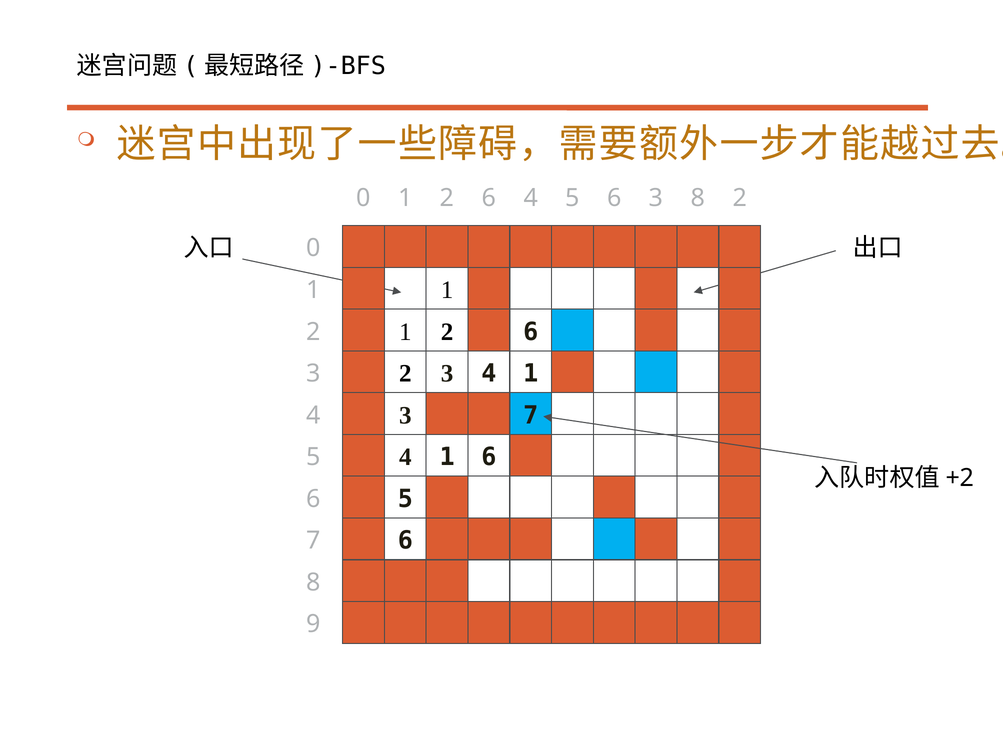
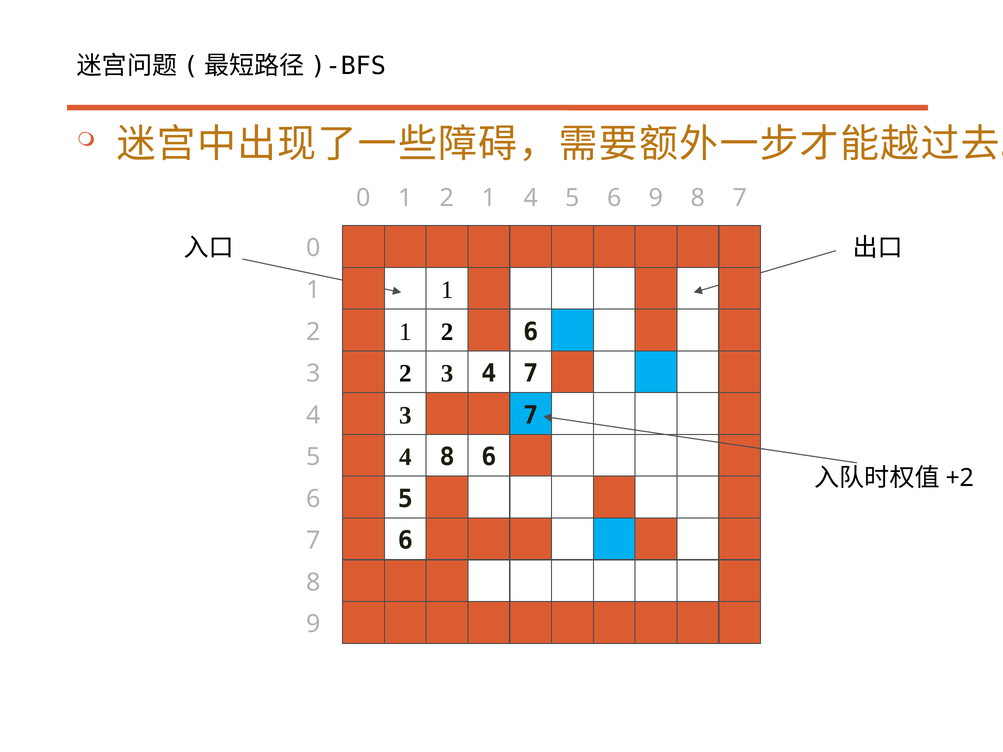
6 at (489, 198): 6 -> 1
6 3: 3 -> 9
0 2: 2 -> 7
3 4 1: 1 -> 7
1 at (447, 457): 1 -> 8
